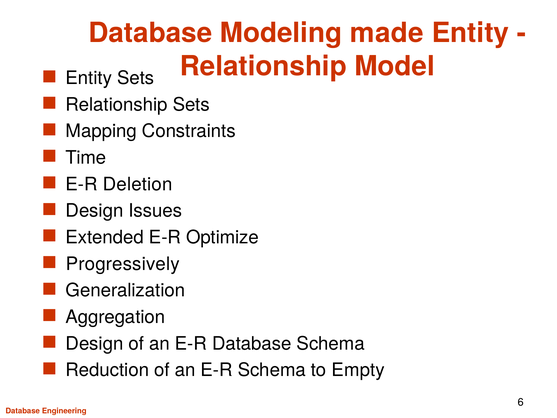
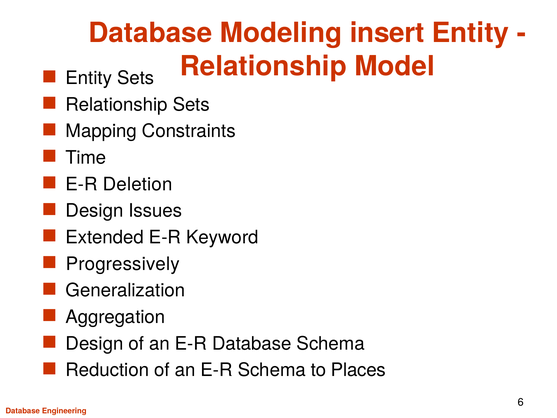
made: made -> insert
Optimize: Optimize -> Keyword
Empty: Empty -> Places
